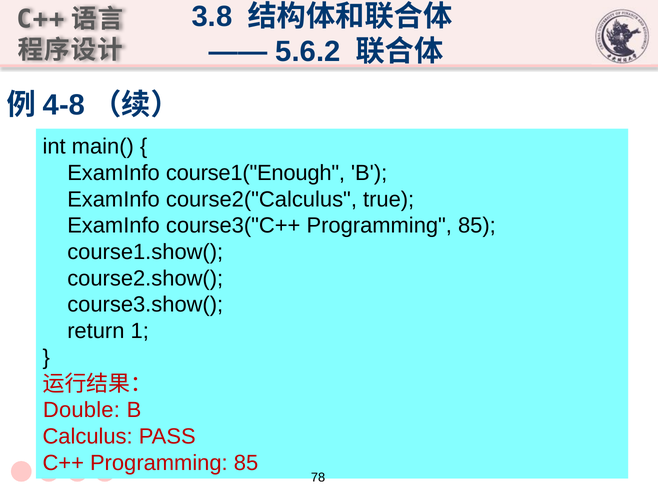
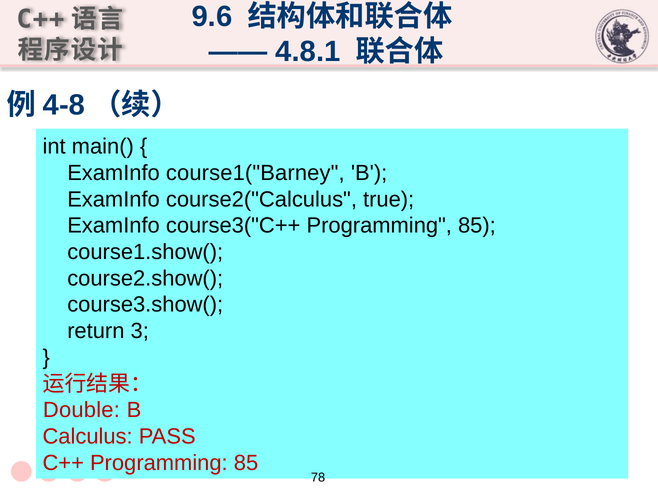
3.8: 3.8 -> 9.6
5.6.2: 5.6.2 -> 4.8.1
course1("Enough: course1("Enough -> course1("Barney
1: 1 -> 3
